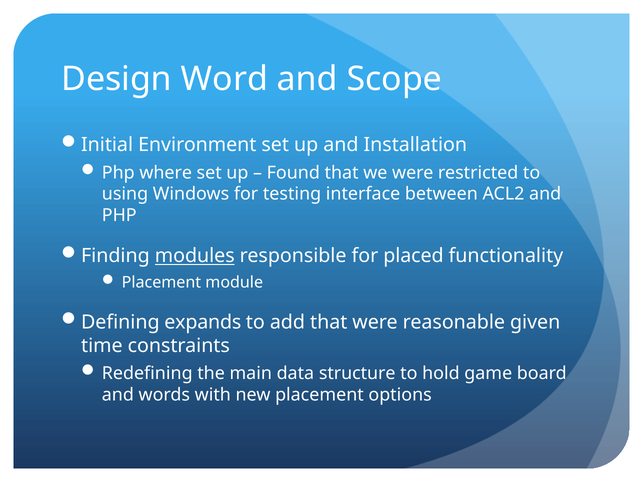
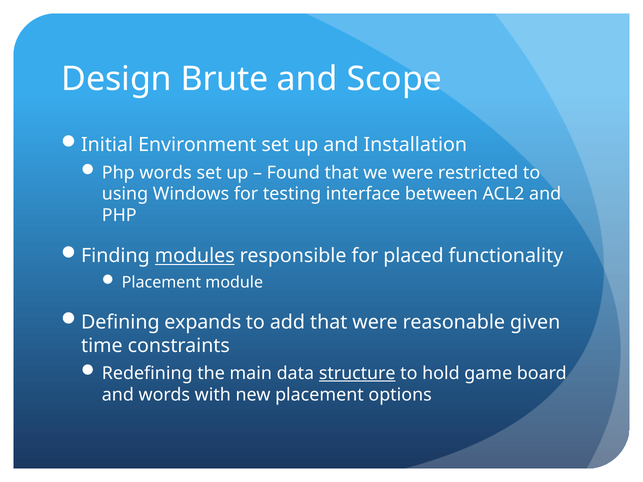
Word: Word -> Brute
Php where: where -> words
structure underline: none -> present
